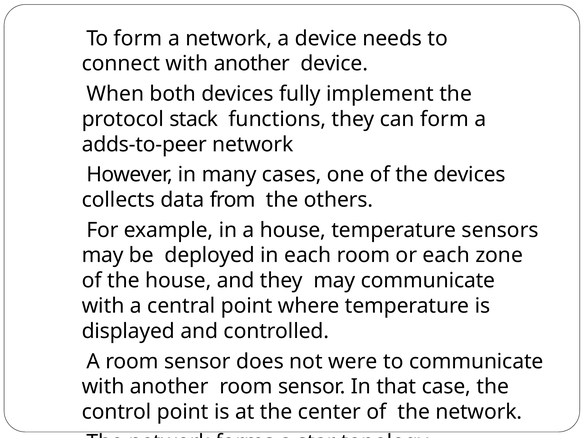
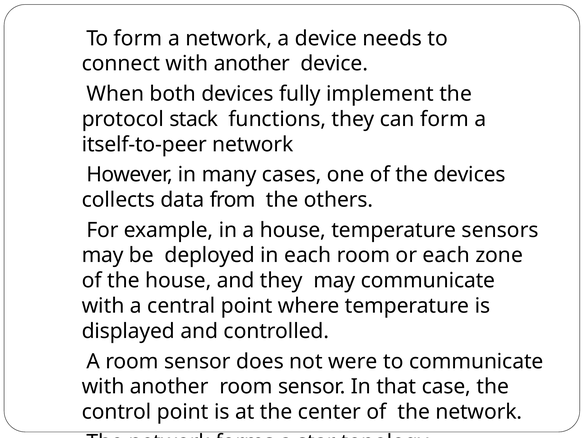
adds-to-peer: adds-to-peer -> itself-to-peer
